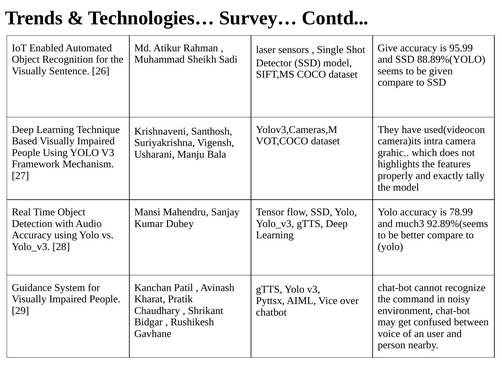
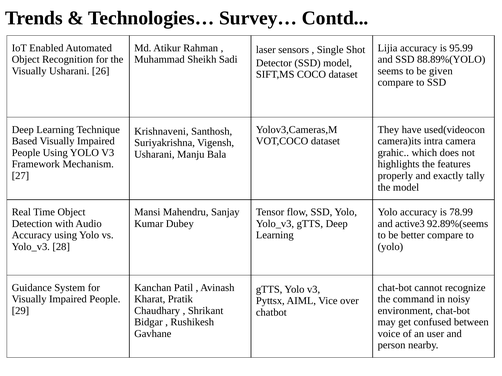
Give: Give -> Lijia
Visually Sentence: Sentence -> Usharani
much3: much3 -> active3
